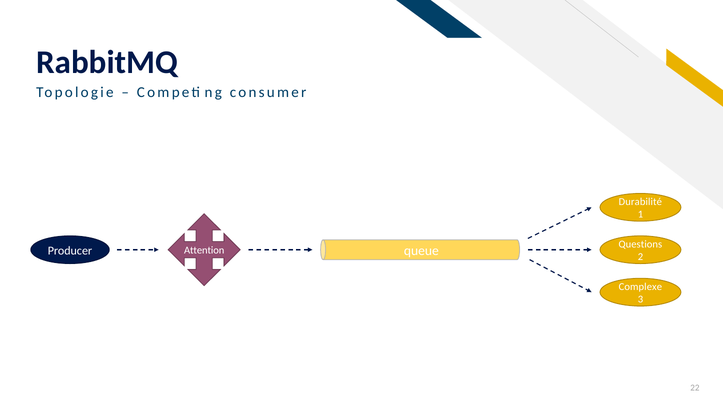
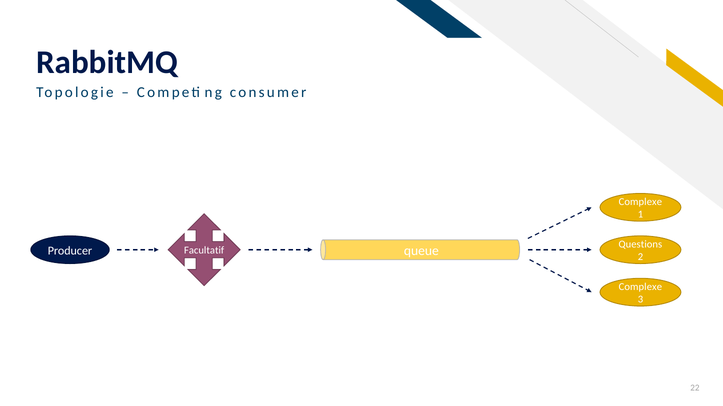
Durabilité at (640, 202): Durabilité -> Complexe
Attention: Attention -> Facultatif
